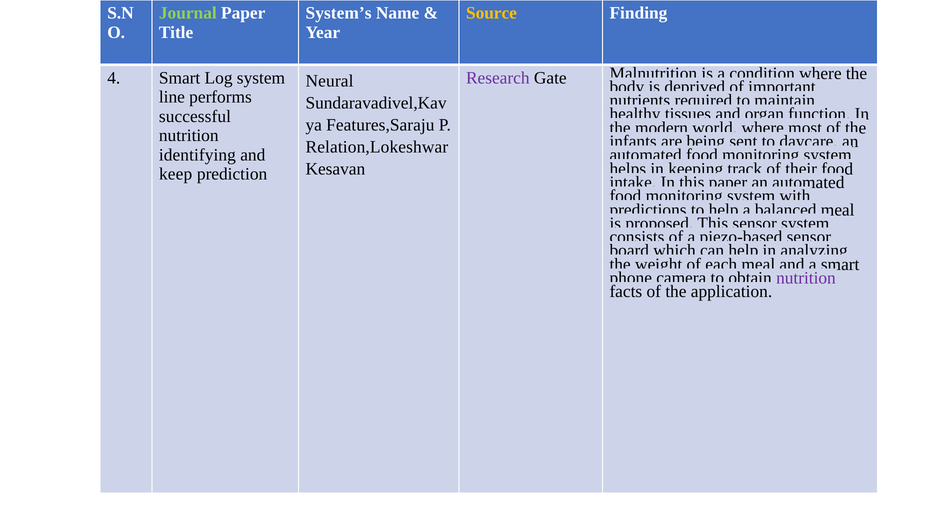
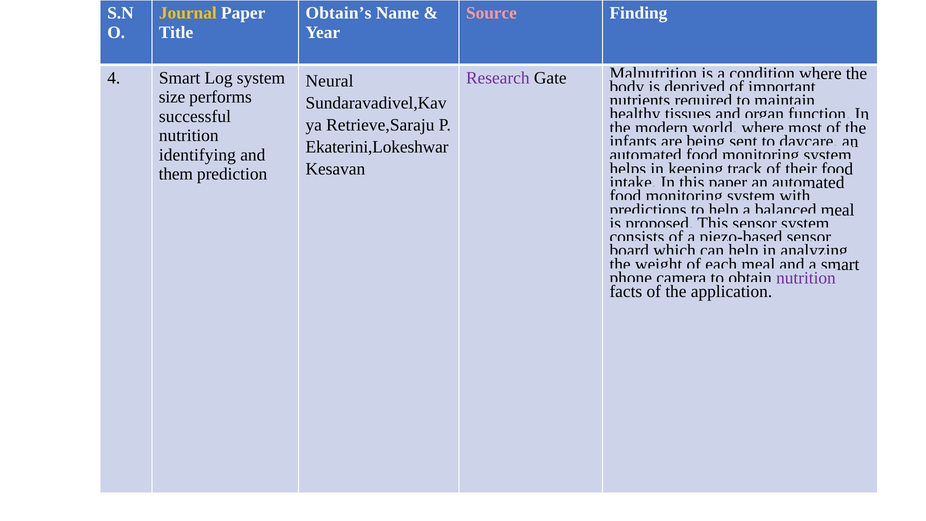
Journal colour: light green -> yellow
System’s: System’s -> Obtain’s
Source colour: yellow -> pink
line: line -> size
Features,Saraju: Features,Saraju -> Retrieve,Saraju
Relation,Lokeshwar: Relation,Lokeshwar -> Ekaterini,Lokeshwar
keep: keep -> them
